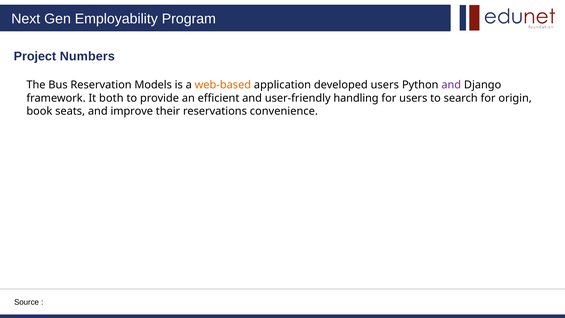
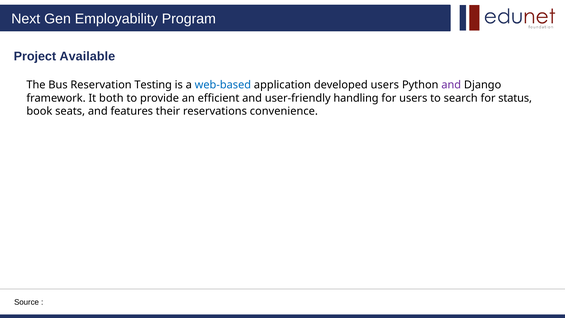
Numbers: Numbers -> Available
Models: Models -> Testing
web-based colour: orange -> blue
origin: origin -> status
improve: improve -> features
